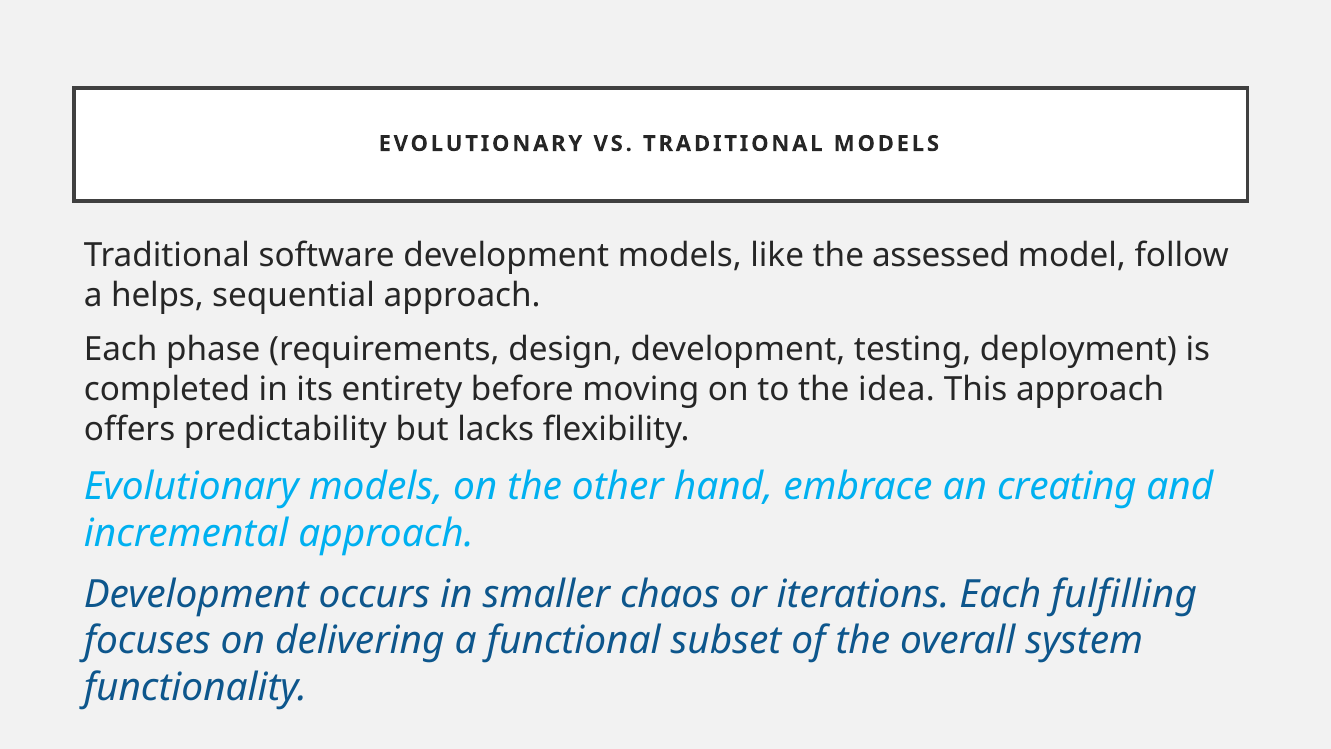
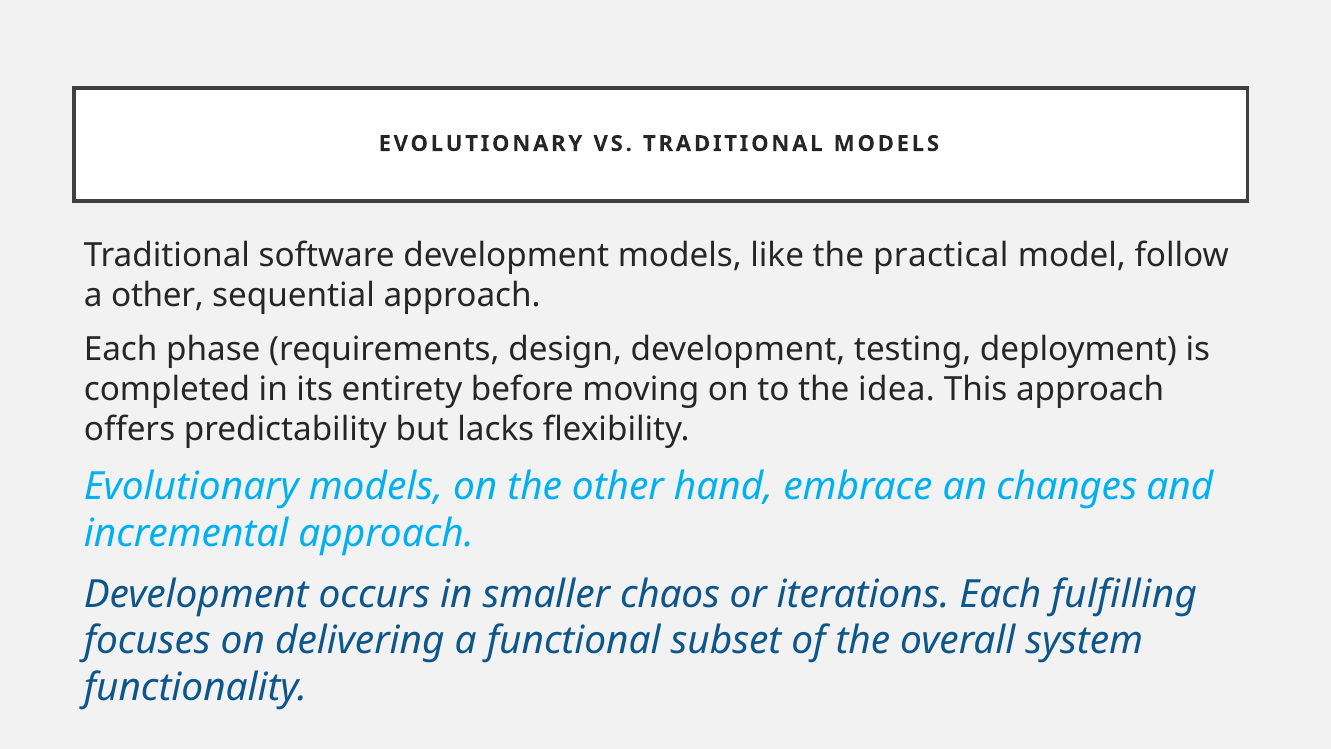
assessed: assessed -> practical
a helps: helps -> other
creating: creating -> changes
